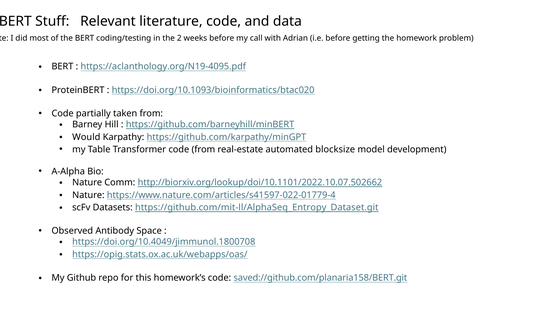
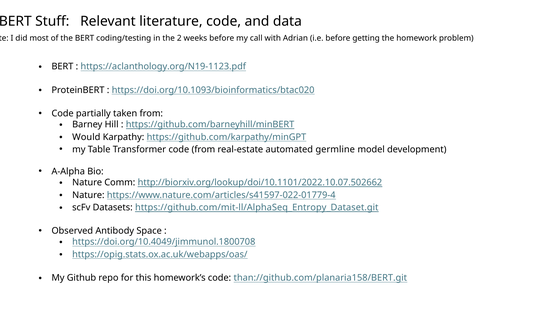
https://aclanthology.org/N19-4095.pdf: https://aclanthology.org/N19-4095.pdf -> https://aclanthology.org/N19-1123.pdf
blocksize: blocksize -> germline
saved://github.com/planaria158/BERT.git: saved://github.com/planaria158/BERT.git -> than://github.com/planaria158/BERT.git
